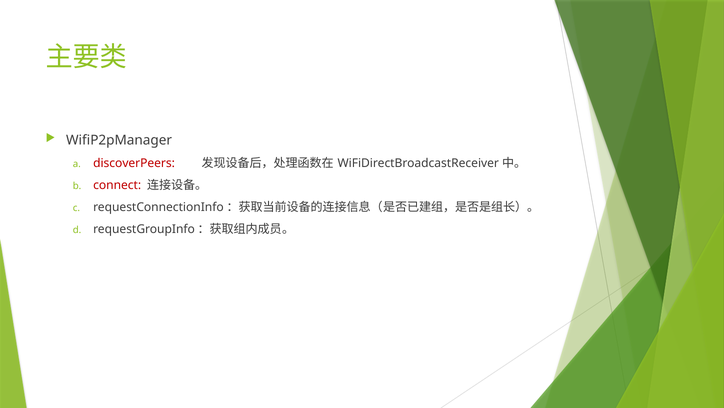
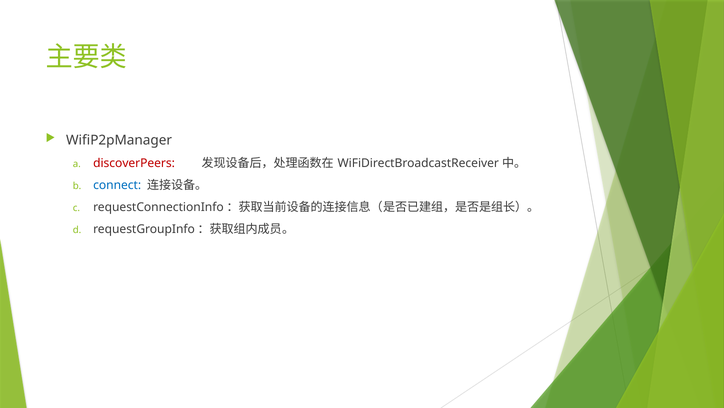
connect colour: red -> blue
